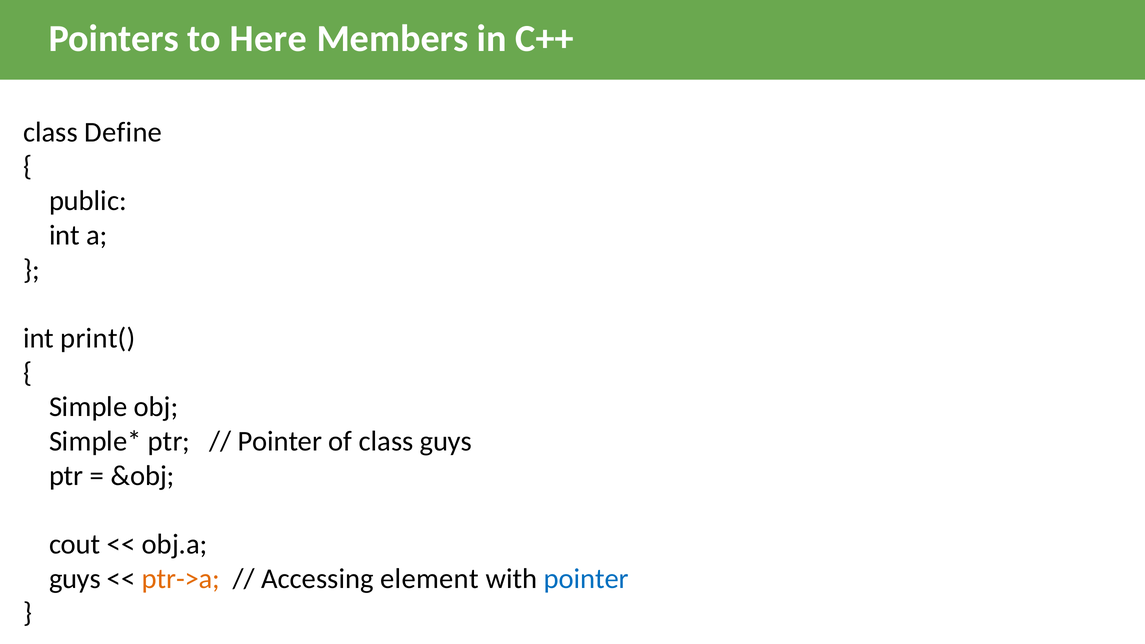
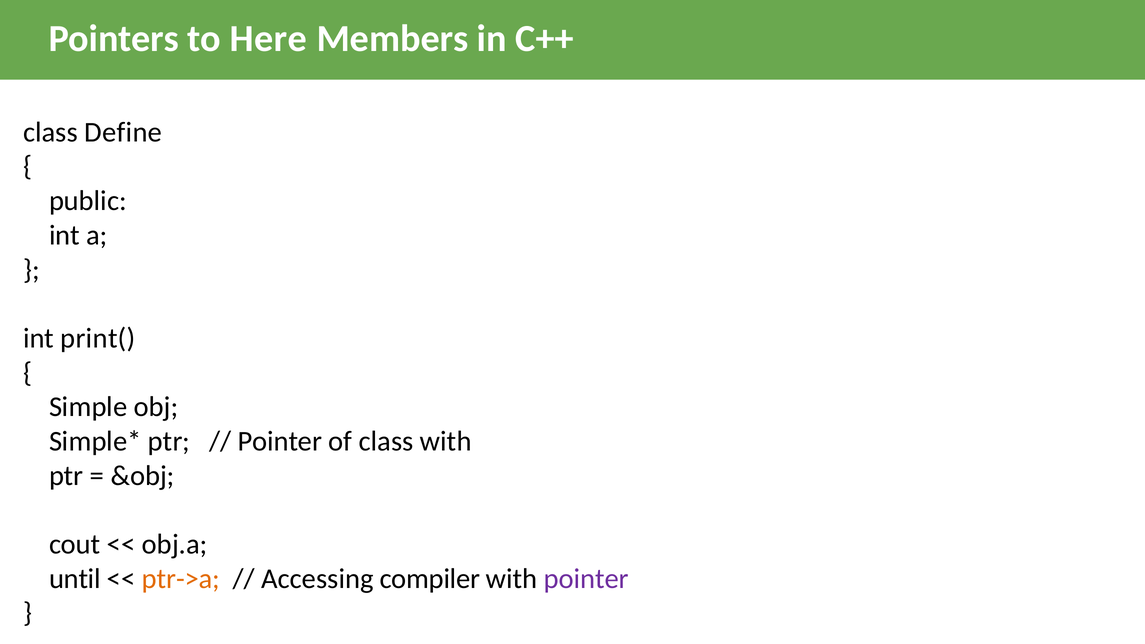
class guys: guys -> with
guys at (75, 579): guys -> until
element: element -> compiler
pointer at (586, 579) colour: blue -> purple
